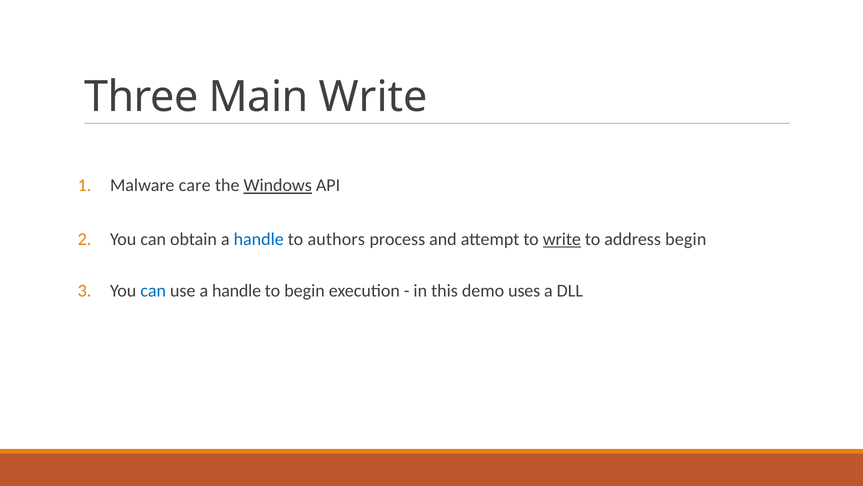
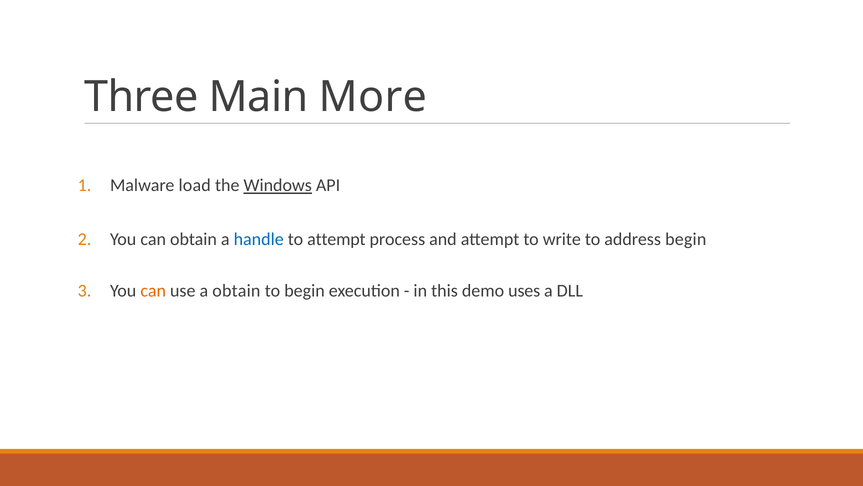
Main Write: Write -> More
care: care -> load
to authors: authors -> attempt
write at (562, 239) underline: present -> none
can at (153, 290) colour: blue -> orange
use a handle: handle -> obtain
